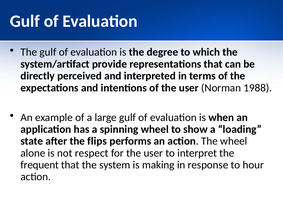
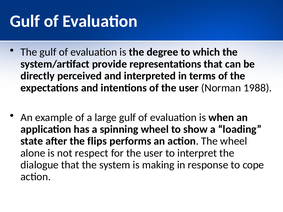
frequent: frequent -> dialogue
hour: hour -> cope
